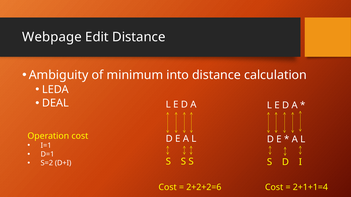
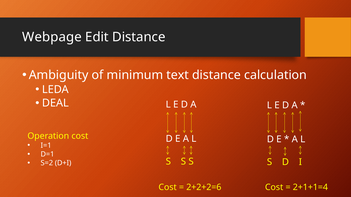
into: into -> text
